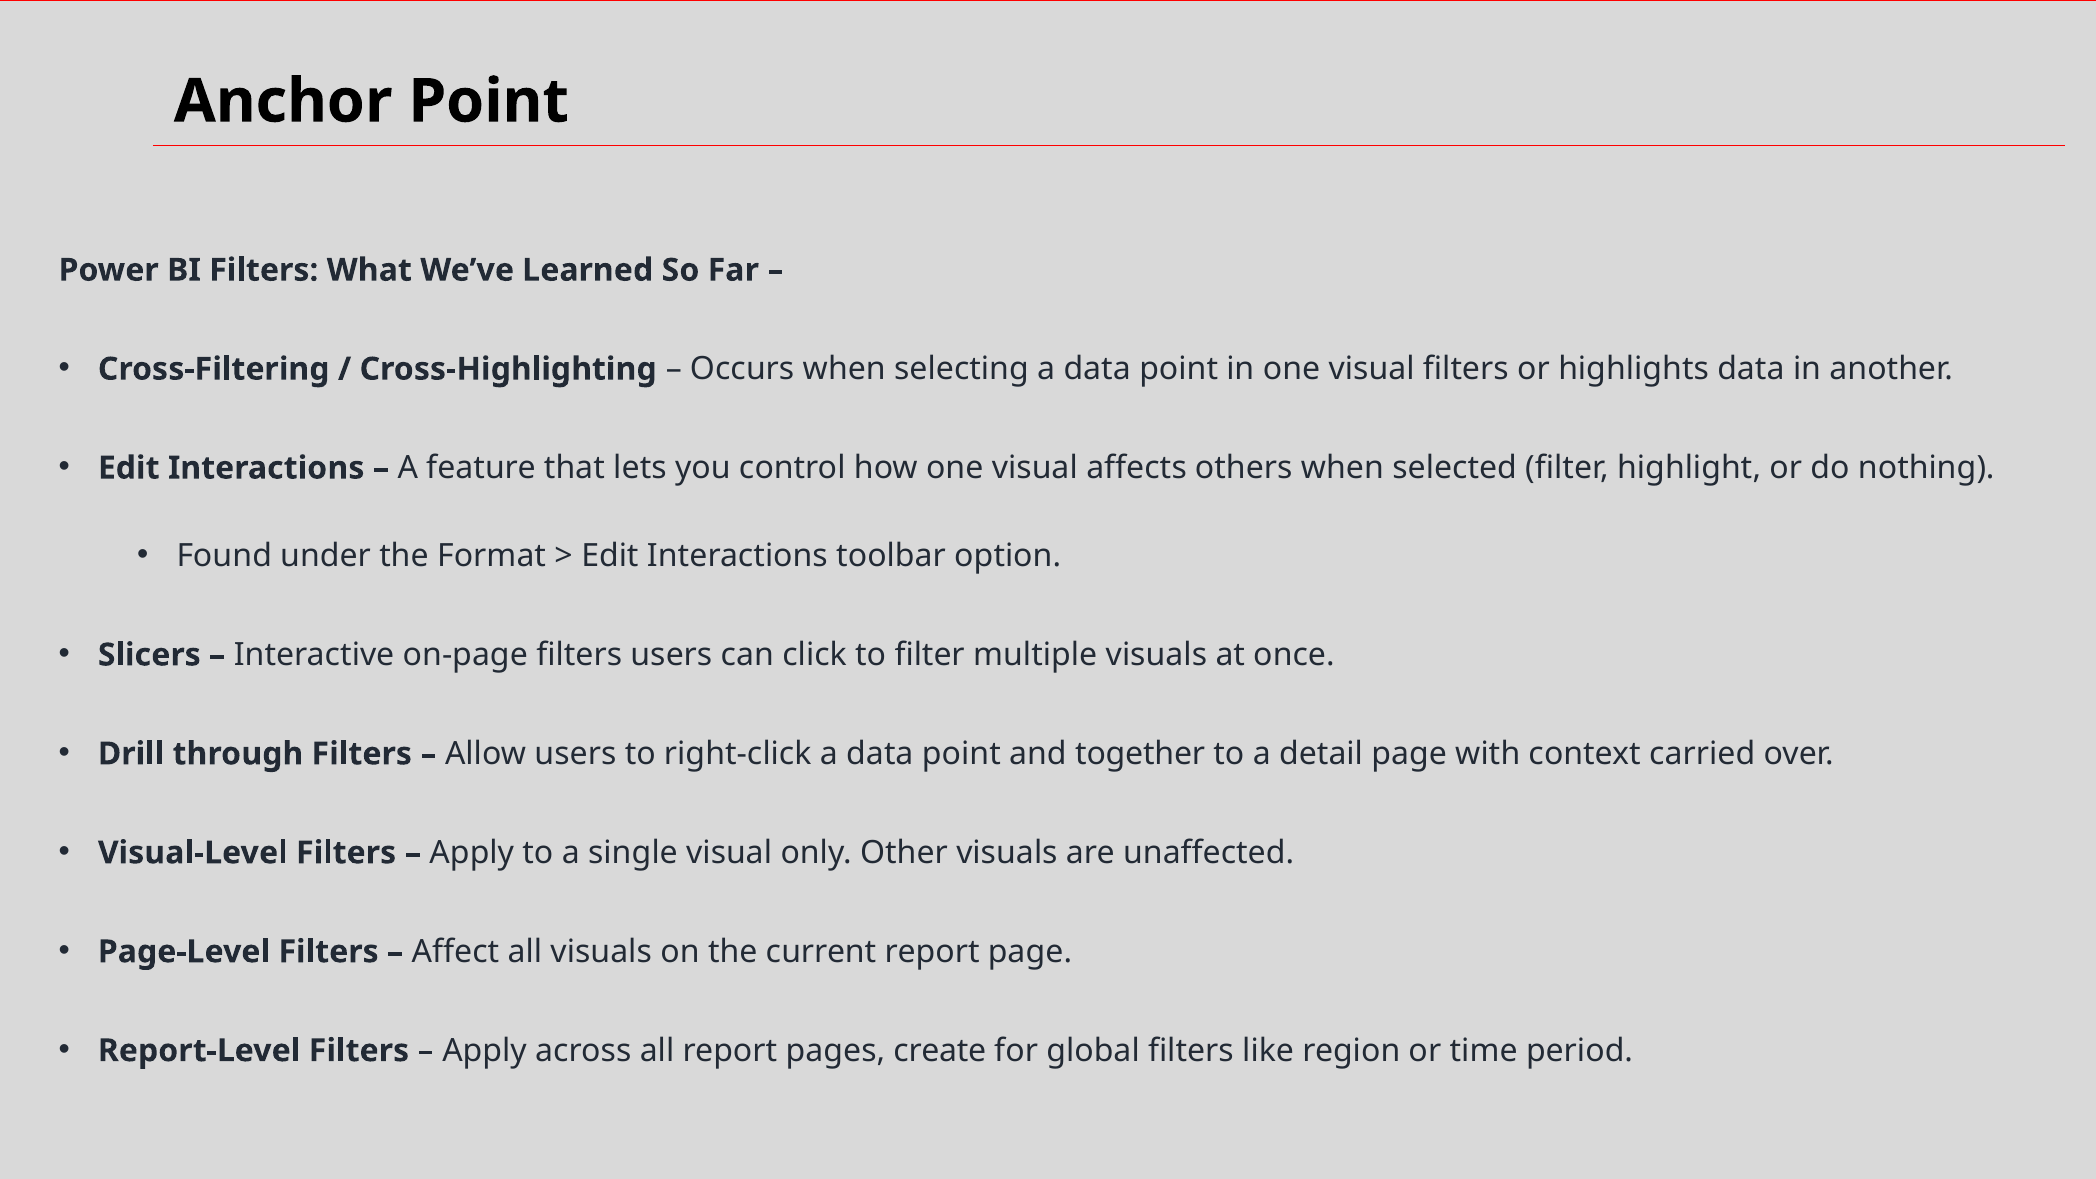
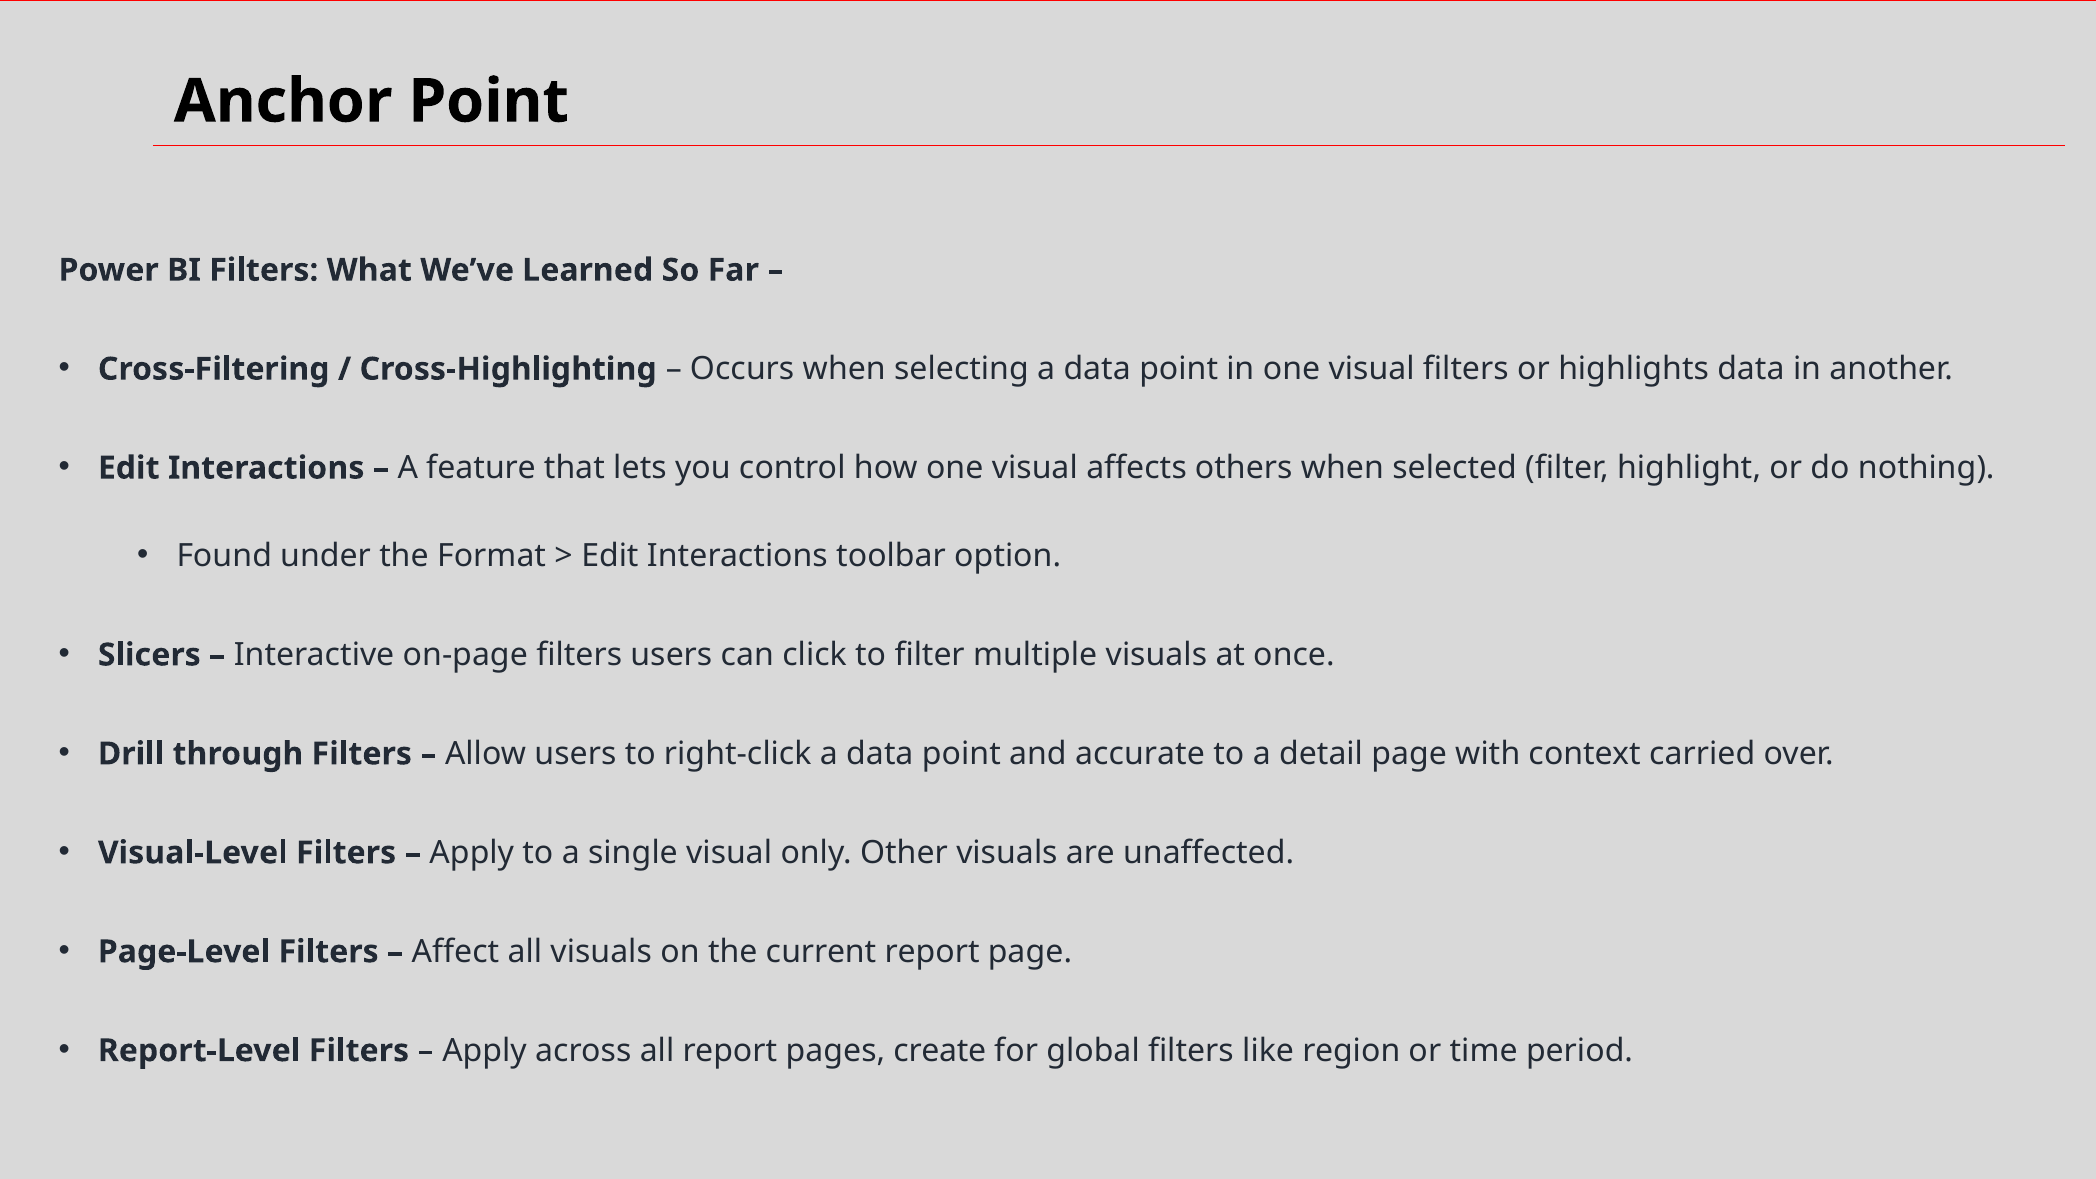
together: together -> accurate
